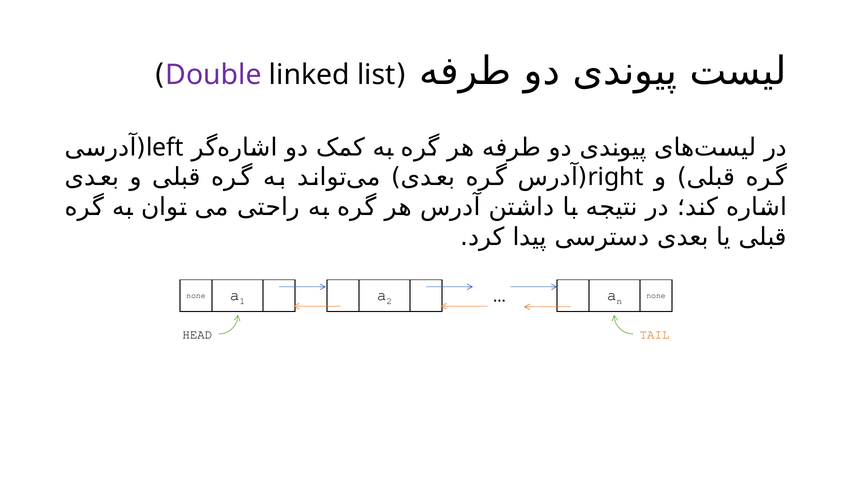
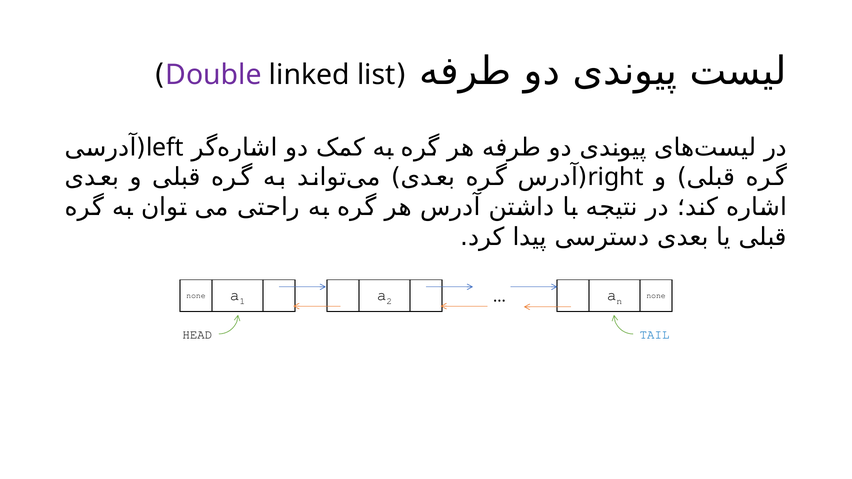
TAIL colour: orange -> blue
